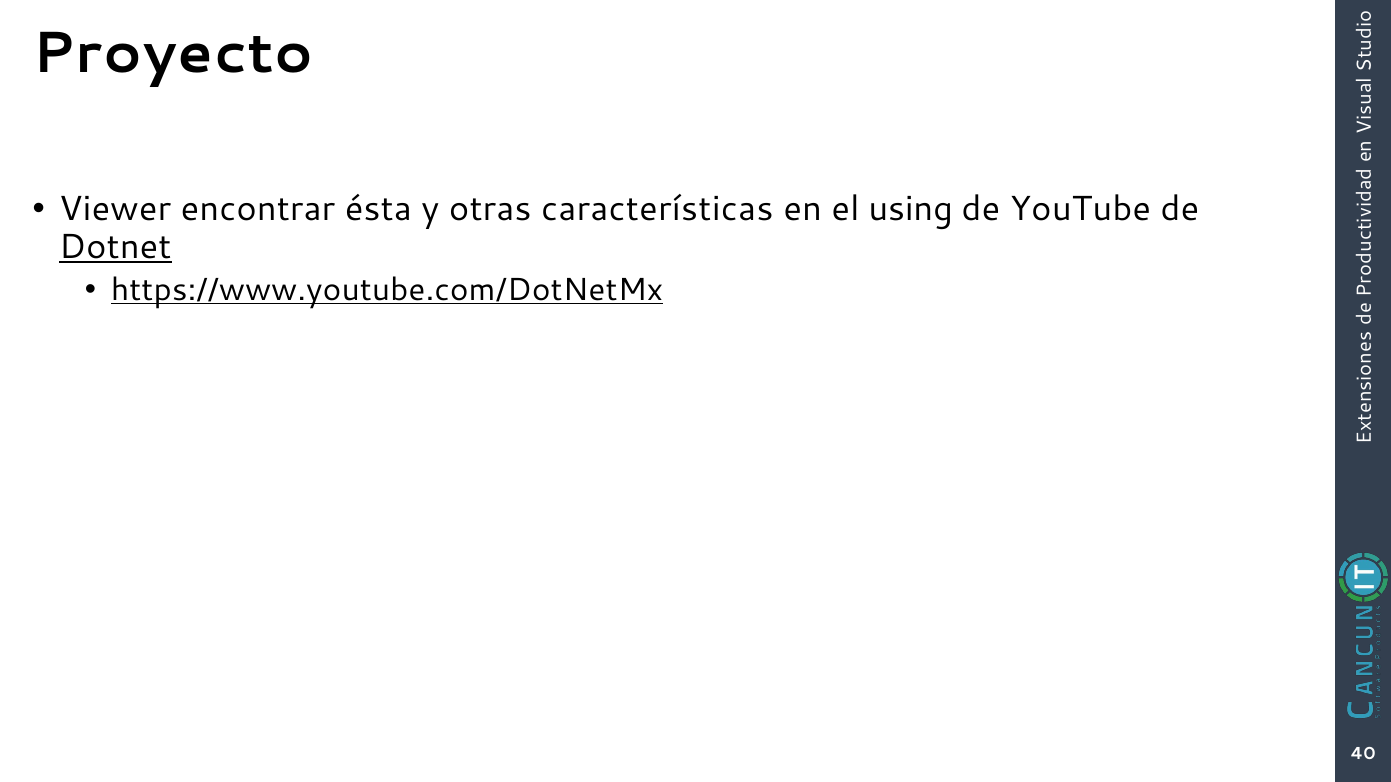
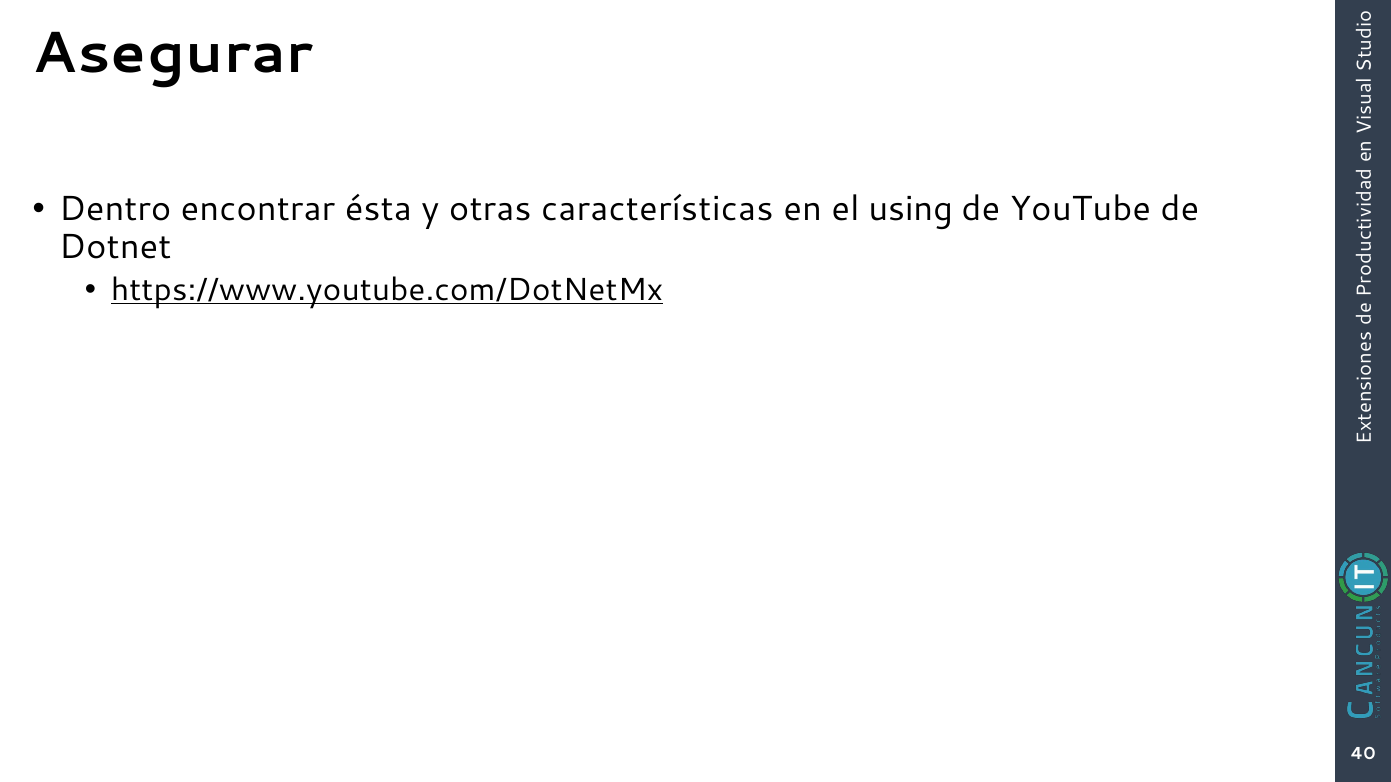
Proyecto: Proyecto -> Asegurar
Viewer: Viewer -> Dentro
Dotnet underline: present -> none
